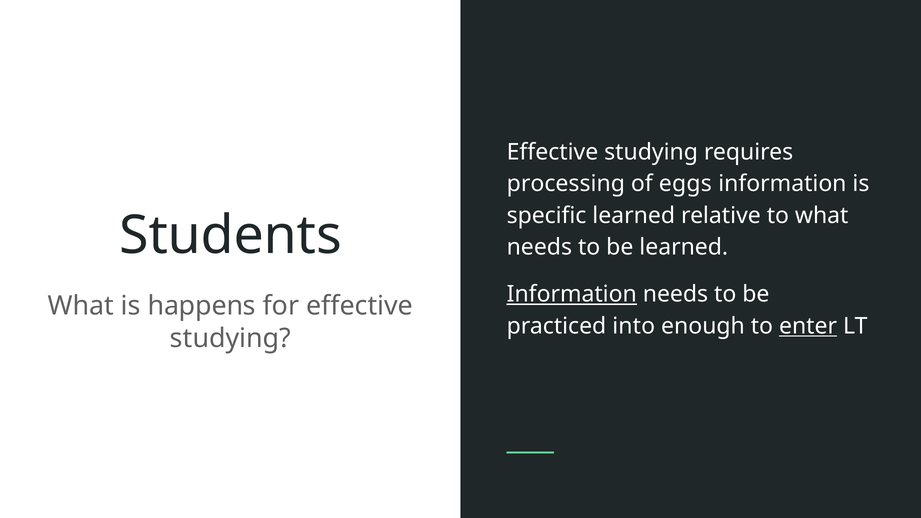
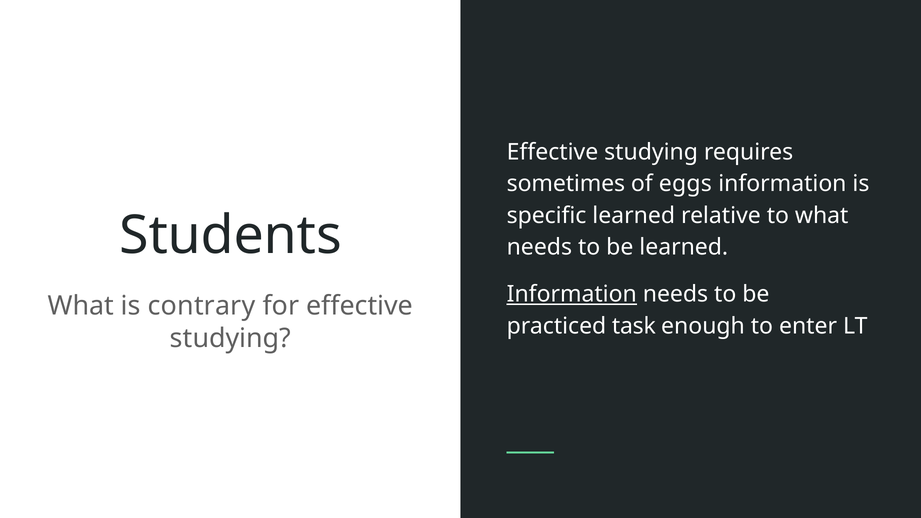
processing: processing -> sometimes
happens: happens -> contrary
into: into -> task
enter underline: present -> none
